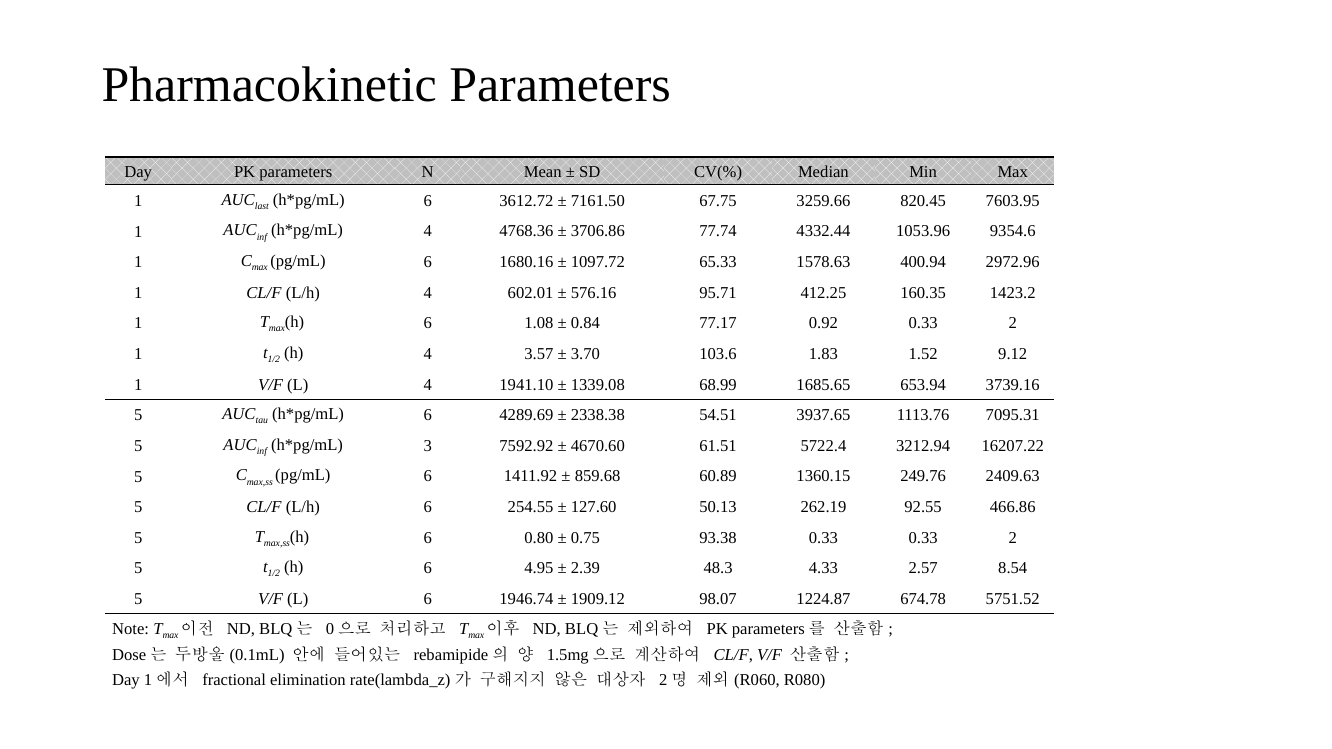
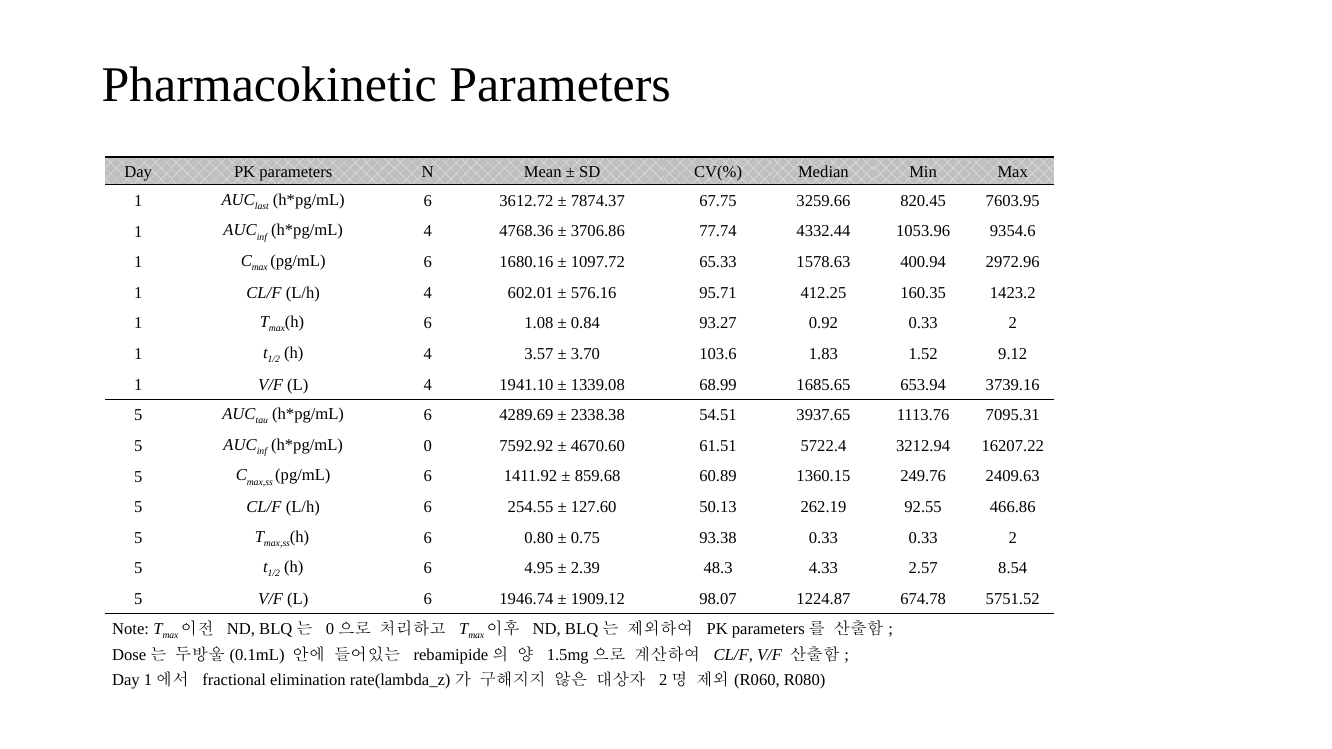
7161.50: 7161.50 -> 7874.37
77.17: 77.17 -> 93.27
3: 3 -> 0
